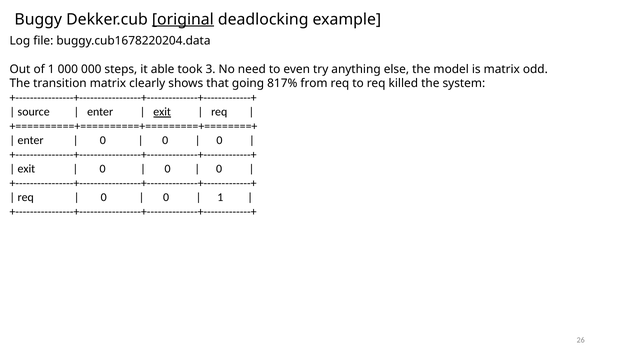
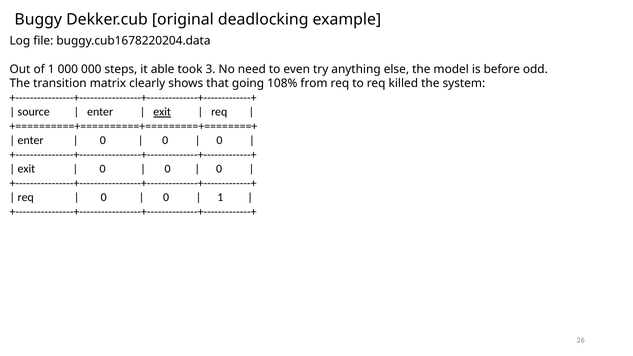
original underline: present -> none
is matrix: matrix -> before
817%: 817% -> 108%
